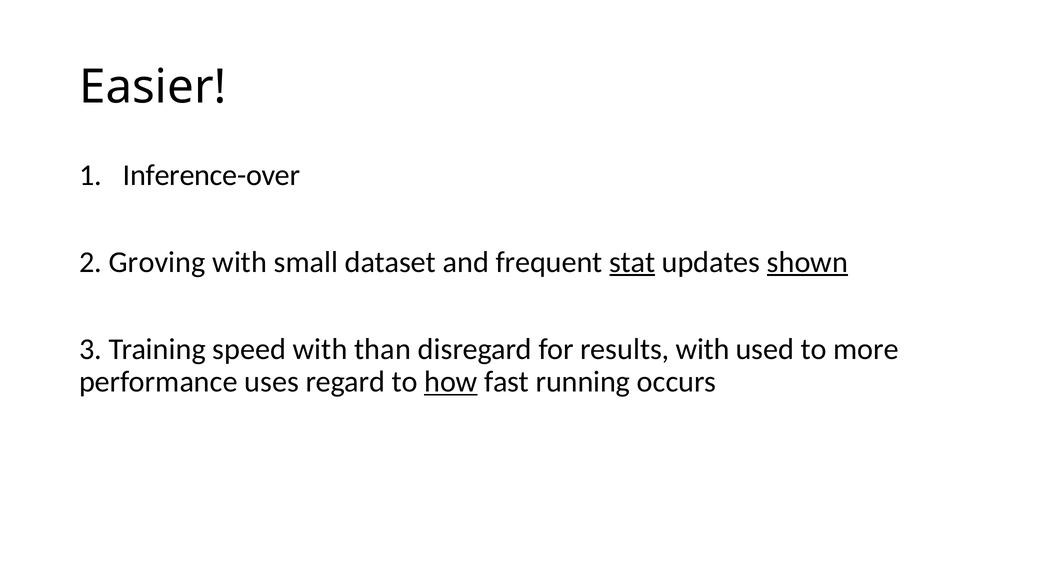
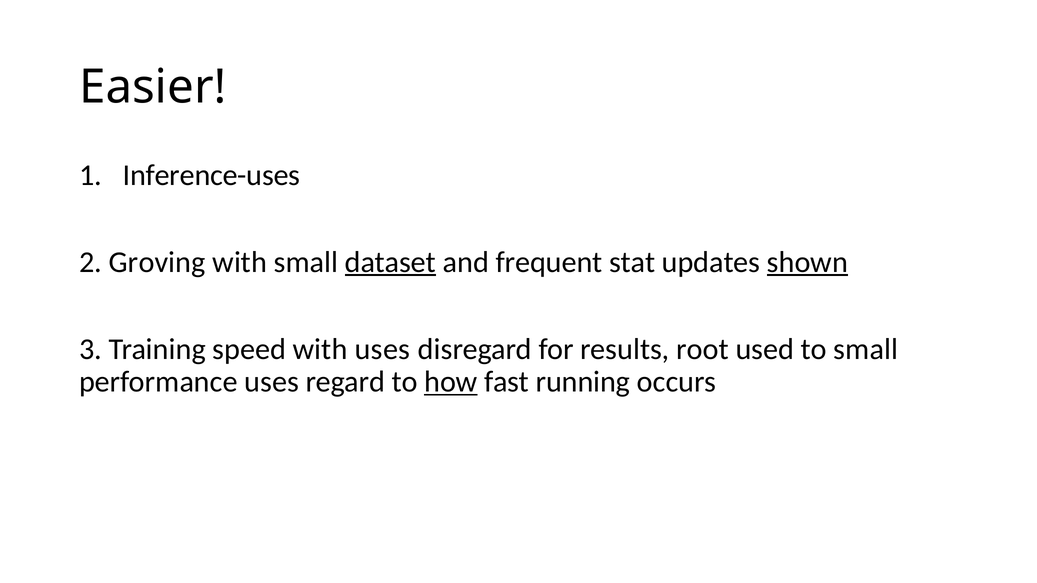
Inference-over: Inference-over -> Inference-uses
dataset underline: none -> present
stat underline: present -> none
with than: than -> uses
results with: with -> root
to more: more -> small
